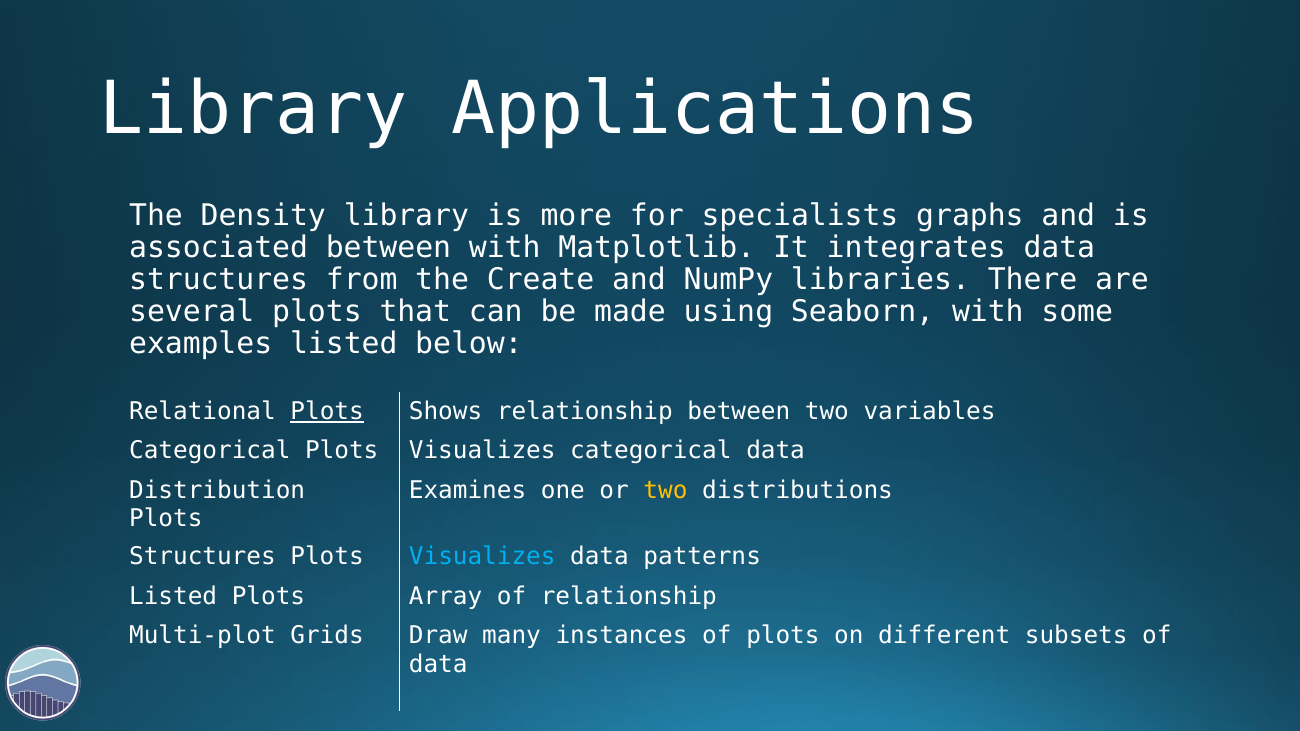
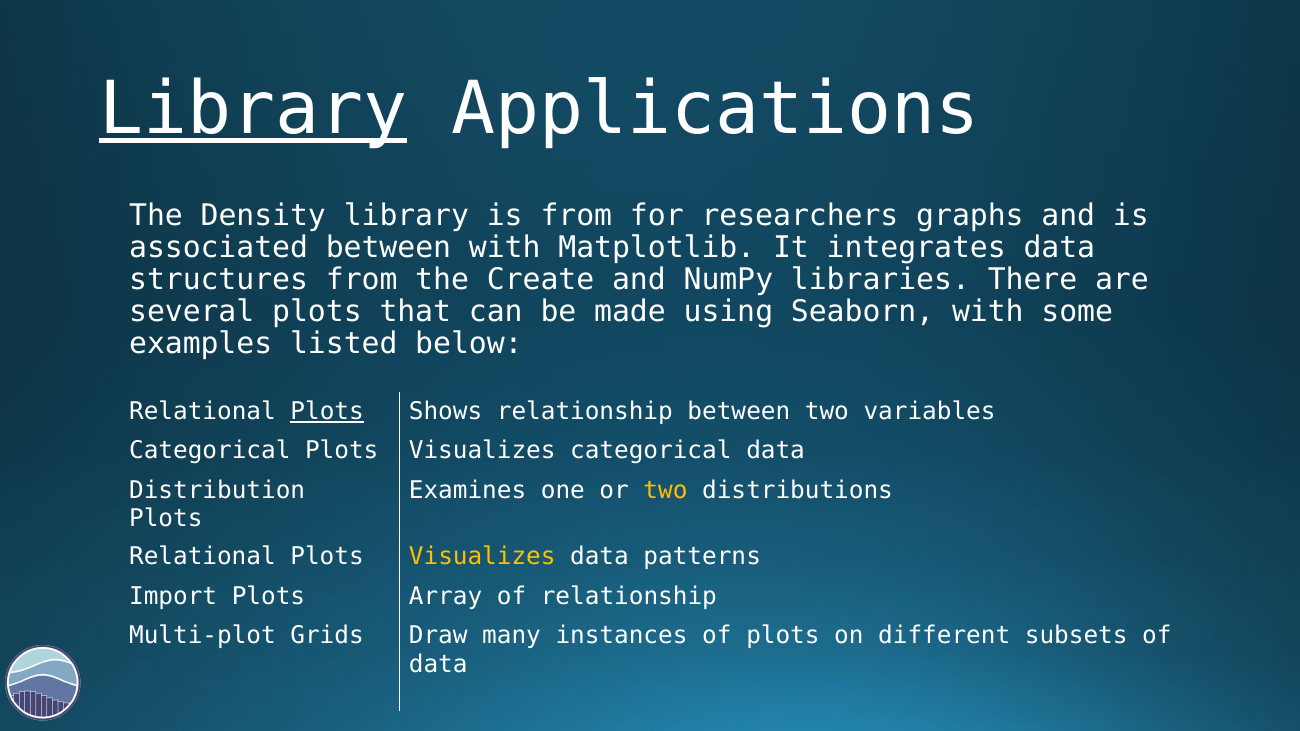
Library at (253, 109) underline: none -> present
is more: more -> from
specialists: specialists -> researchers
Structures at (202, 557): Structures -> Relational
Visualizes at (482, 557) colour: light blue -> yellow
Listed at (173, 596): Listed -> Import
